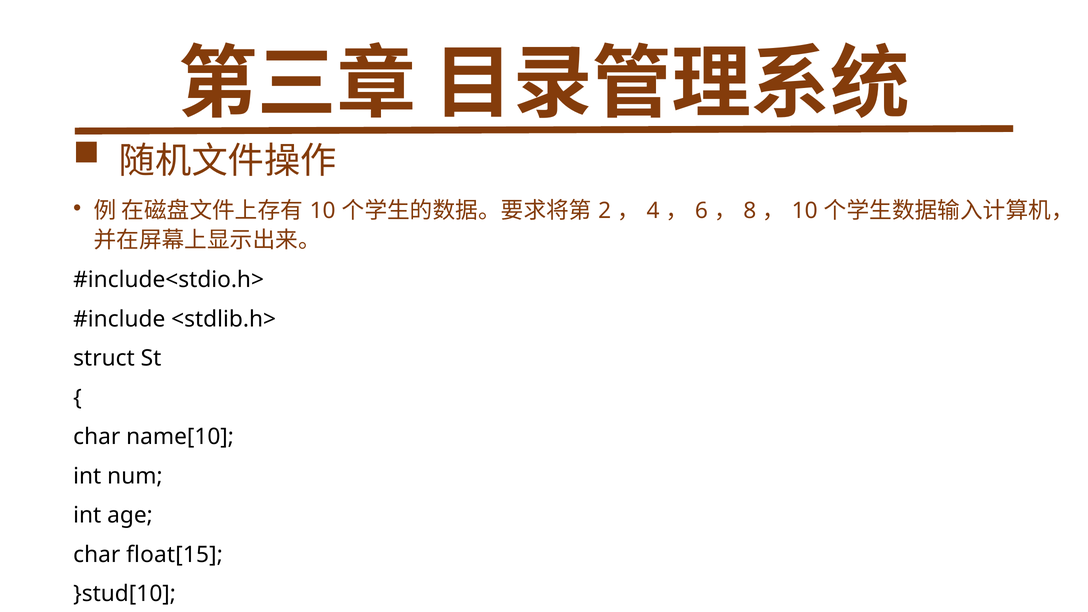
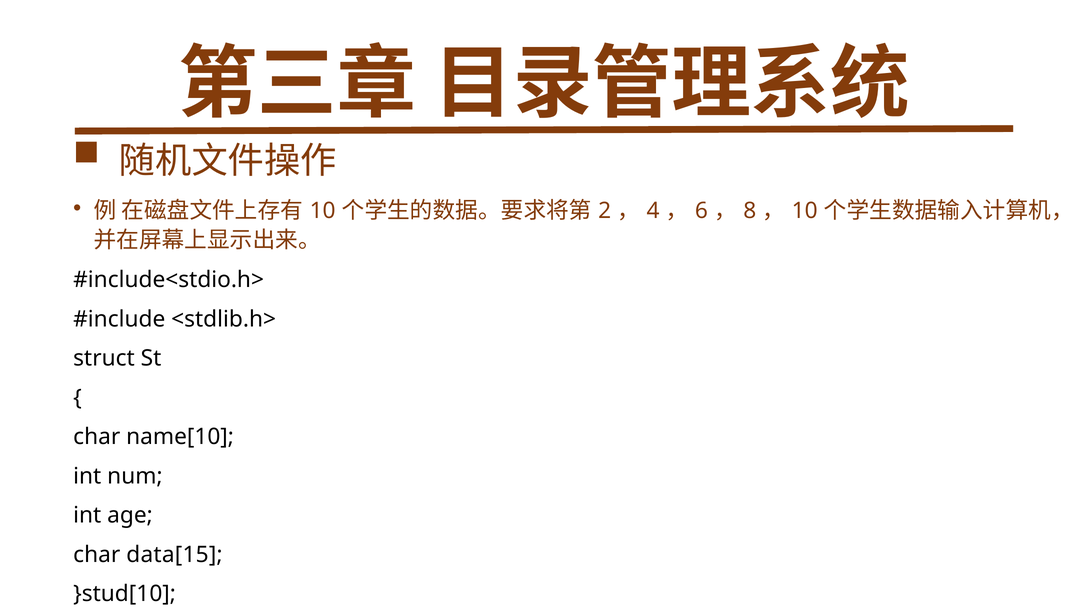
float[15: float[15 -> data[15
